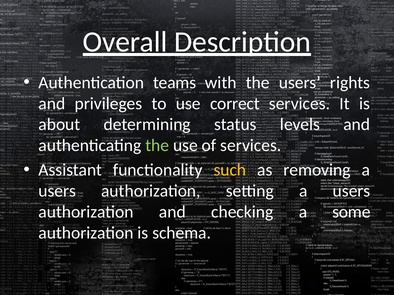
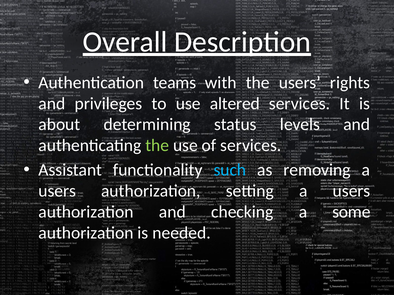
correct: correct -> altered
such colour: yellow -> light blue
schema: schema -> needed
